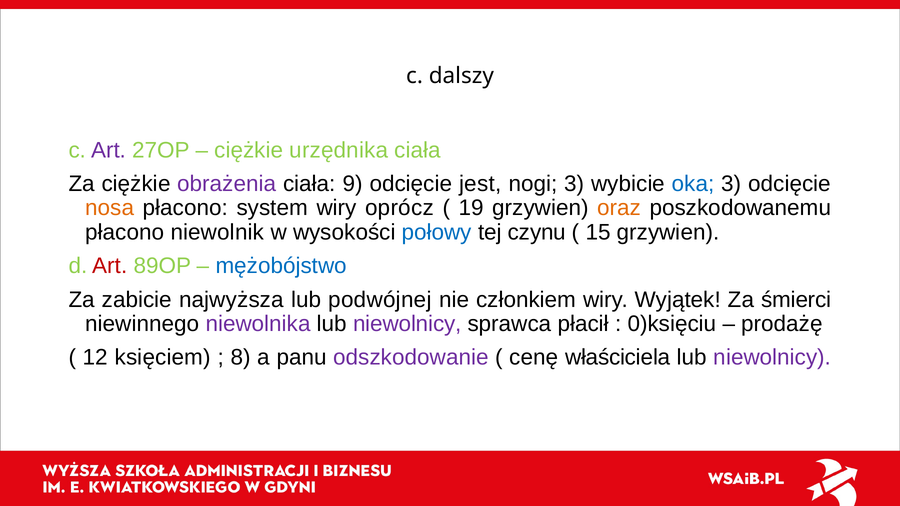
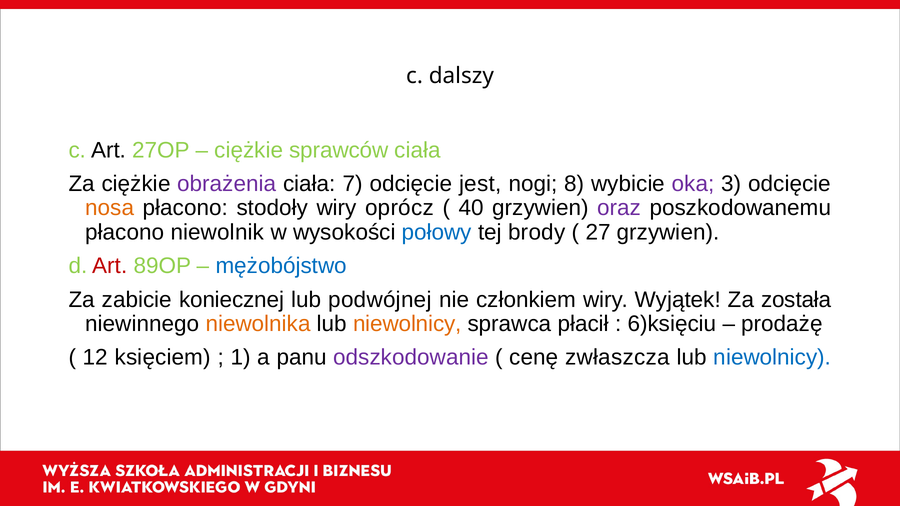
Art at (109, 150) colour: purple -> black
urzędnika: urzędnika -> sprawców
9: 9 -> 7
nogi 3: 3 -> 8
oka colour: blue -> purple
system: system -> stodoły
19: 19 -> 40
oraz colour: orange -> purple
czynu: czynu -> brody
15: 15 -> 27
najwyższa: najwyższa -> koniecznej
śmierci: śmierci -> została
niewolnika colour: purple -> orange
niewolnicy at (407, 324) colour: purple -> orange
0)księciu: 0)księciu -> 6)księciu
8: 8 -> 1
właściciela: właściciela -> zwłaszcza
niewolnicy at (772, 358) colour: purple -> blue
